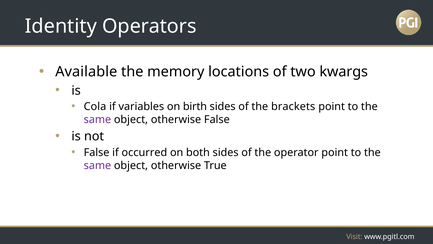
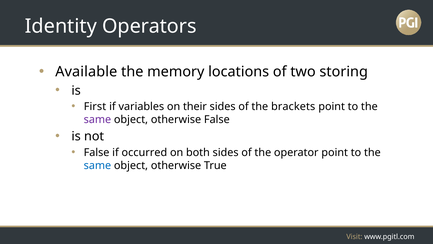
kwargs: kwargs -> storing
Cola: Cola -> First
birth: birth -> their
same at (97, 165) colour: purple -> blue
